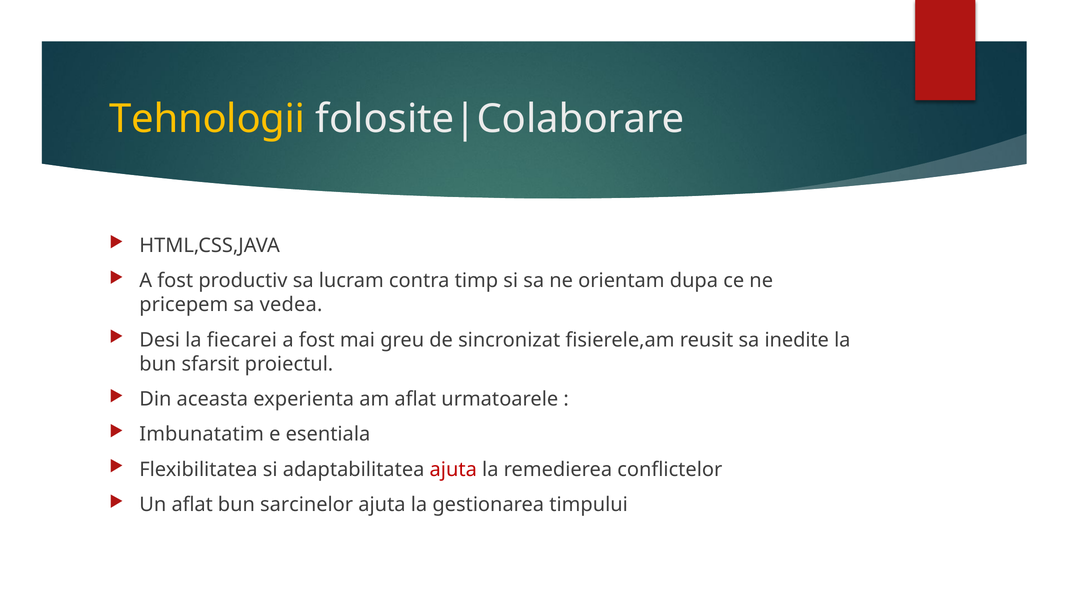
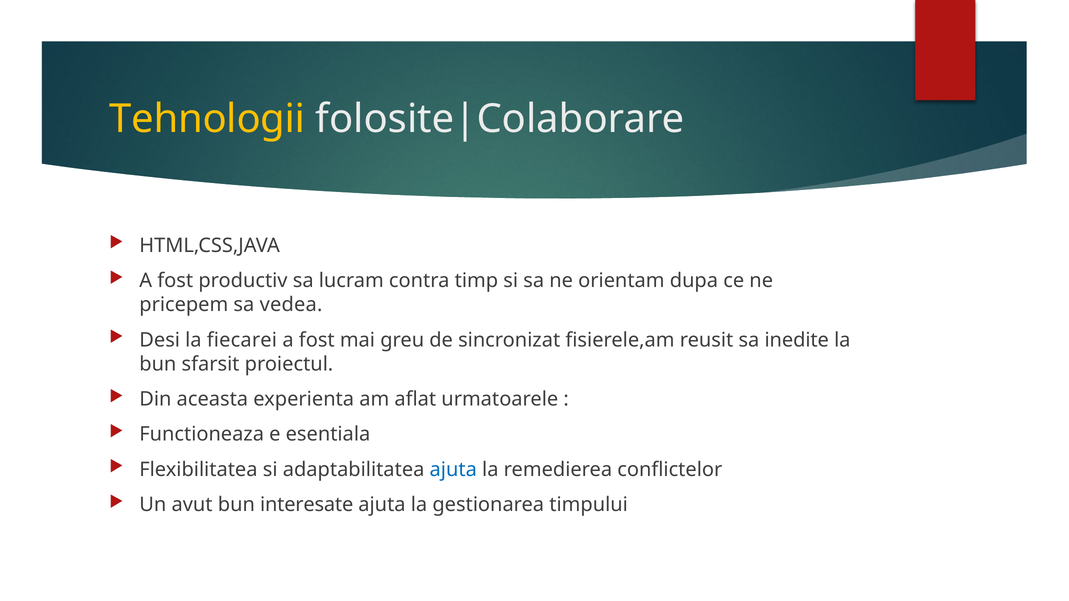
Imbunatatim: Imbunatatim -> Functioneaza
ajuta at (453, 470) colour: red -> blue
Un aflat: aflat -> avut
sarcinelor: sarcinelor -> interesate
